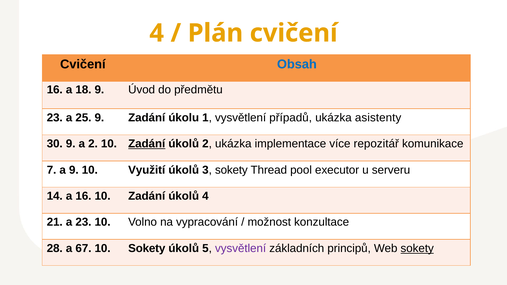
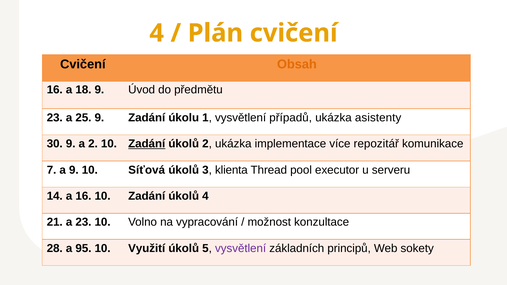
Obsah colour: blue -> orange
Využití: Využití -> Síťová
3 sokety: sokety -> klienta
67: 67 -> 95
10 Sokety: Sokety -> Využití
sokety at (417, 248) underline: present -> none
